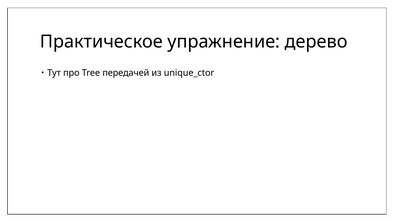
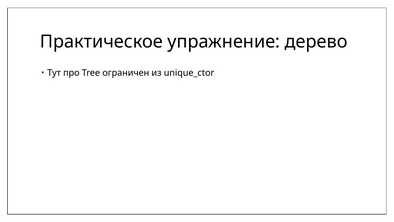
передачей: передачей -> ограничен
